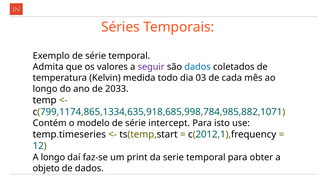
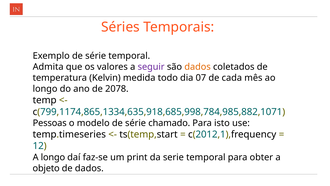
dados at (198, 67) colour: blue -> orange
03: 03 -> 07
2033: 2033 -> 2078
Contém: Contém -> Pessoas
intercept: intercept -> chamado
